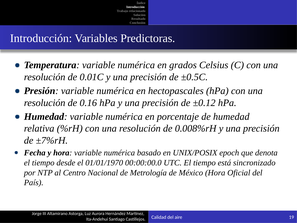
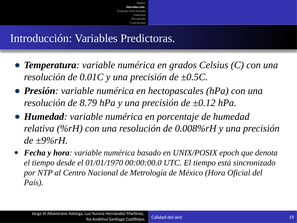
0.16: 0.16 -> 8.79
±7%rH: ±7%rH -> ±9%rH
